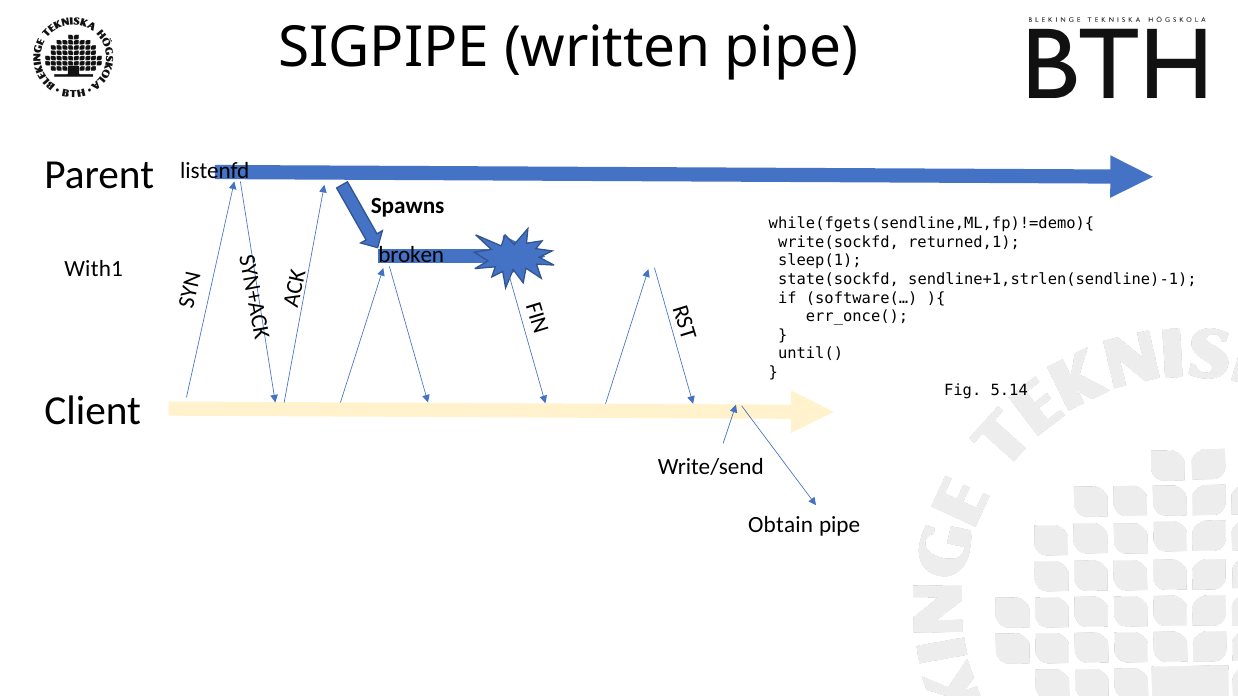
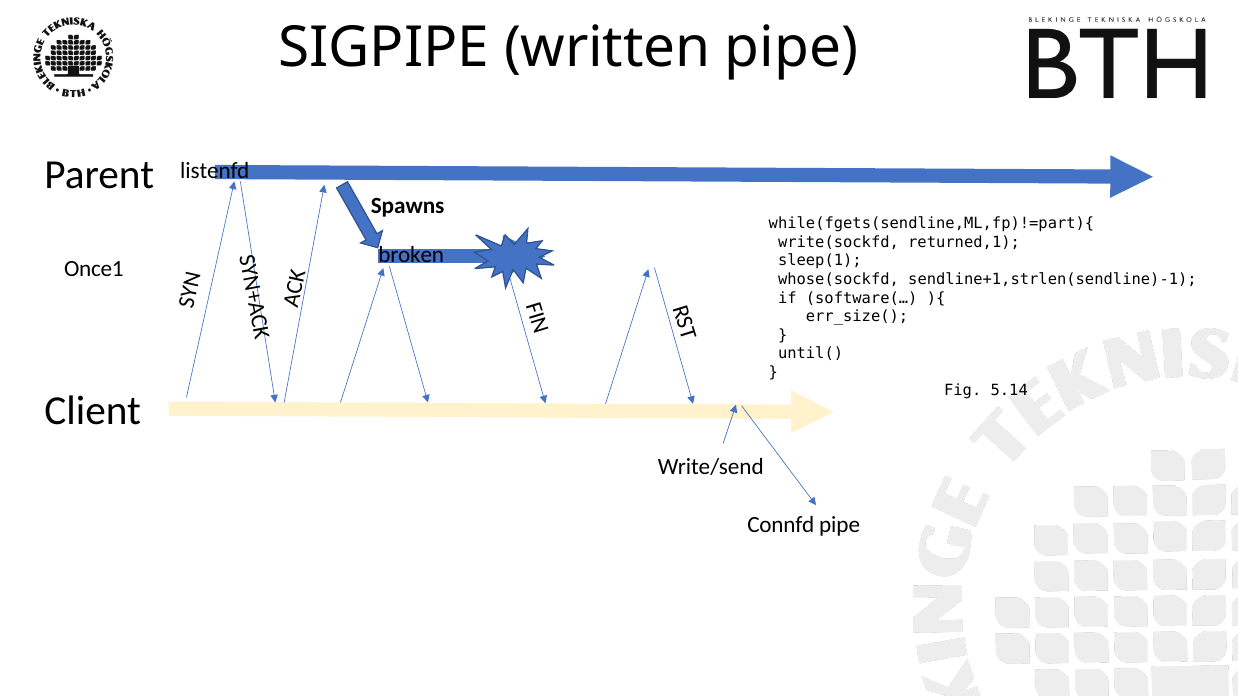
while(fgets(sendline,ML,fp)!=demo){: while(fgets(sendline,ML,fp)!=demo){ -> while(fgets(sendline,ML,fp)!=part){
With1: With1 -> Once1
state(sockfd: state(sockfd -> whose(sockfd
err_once(: err_once( -> err_size(
Obtain: Obtain -> Connfd
